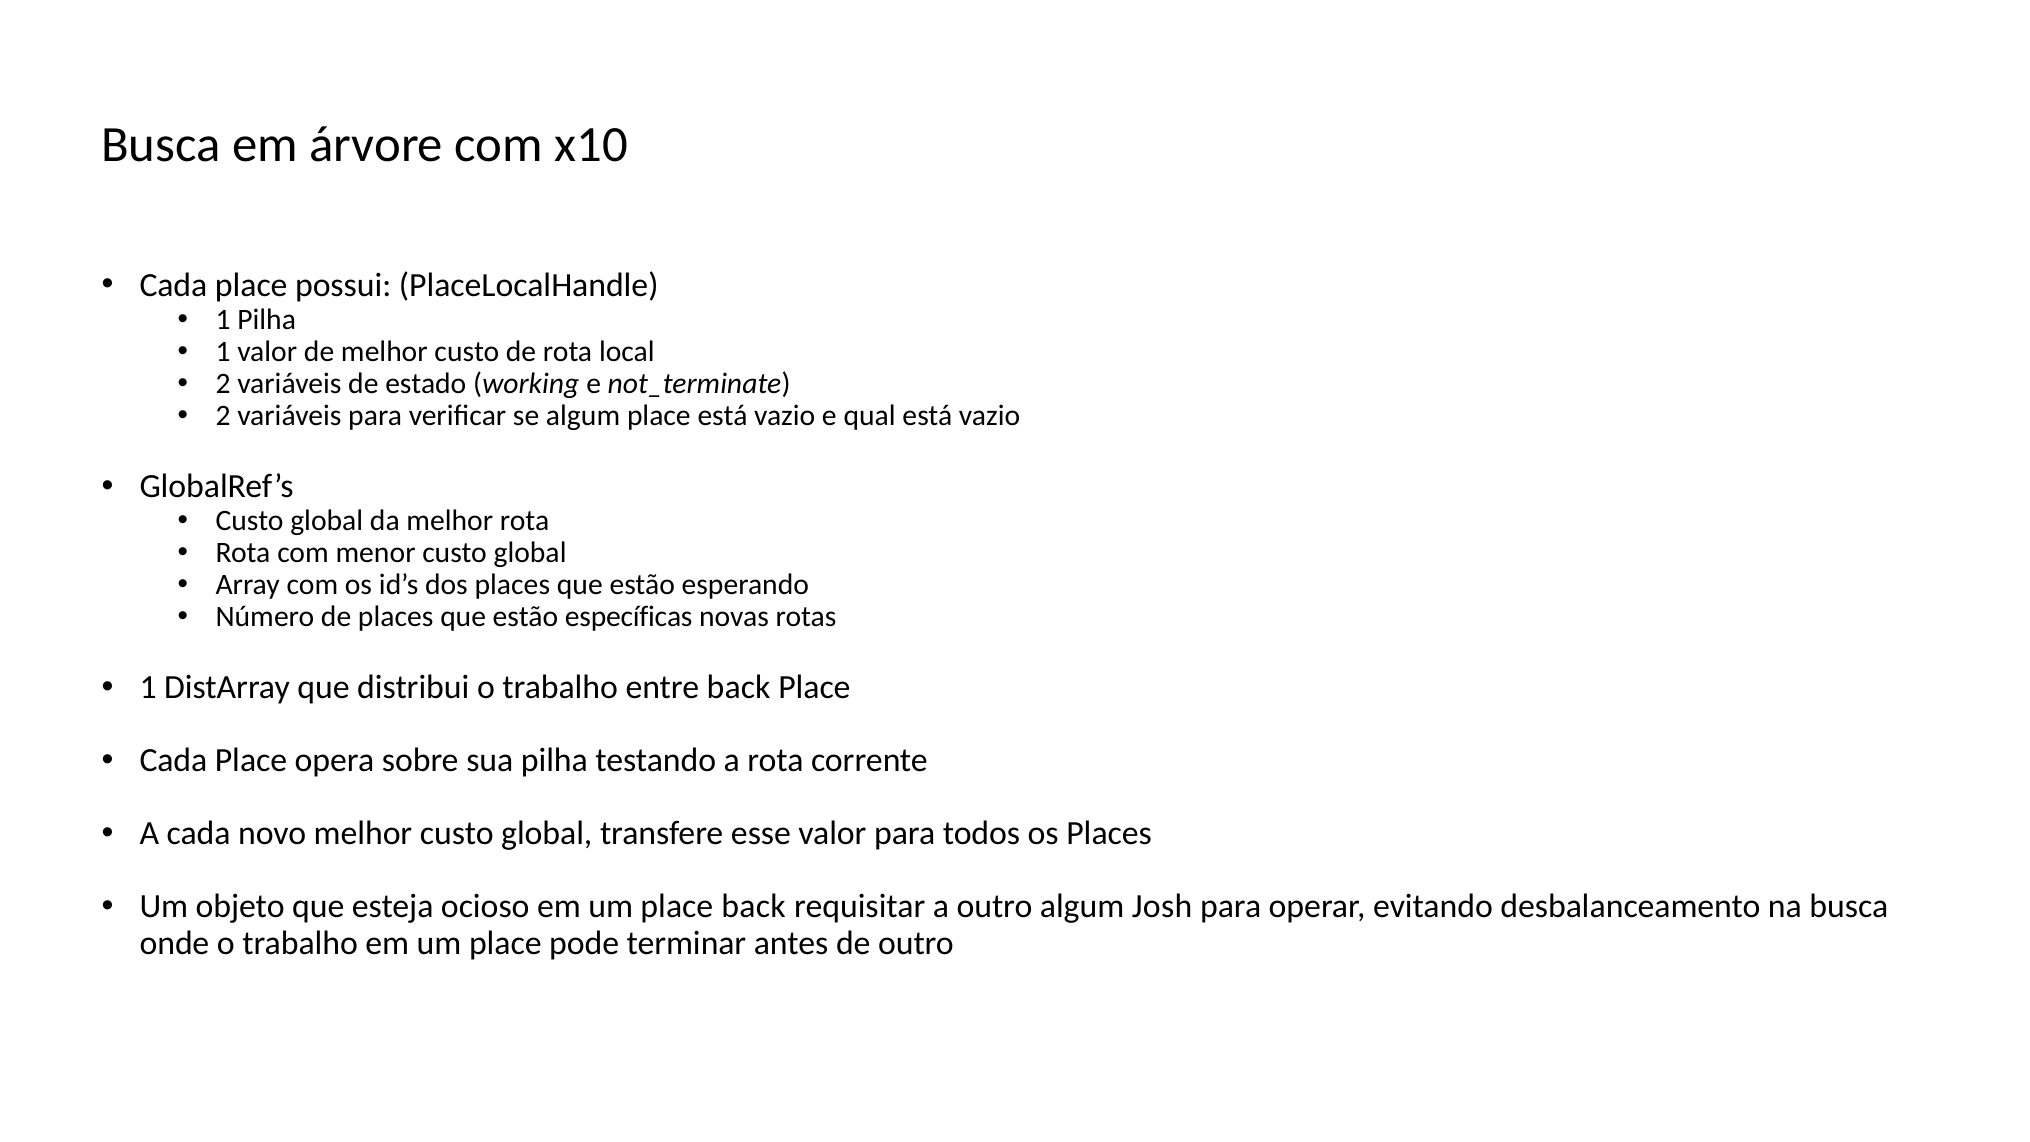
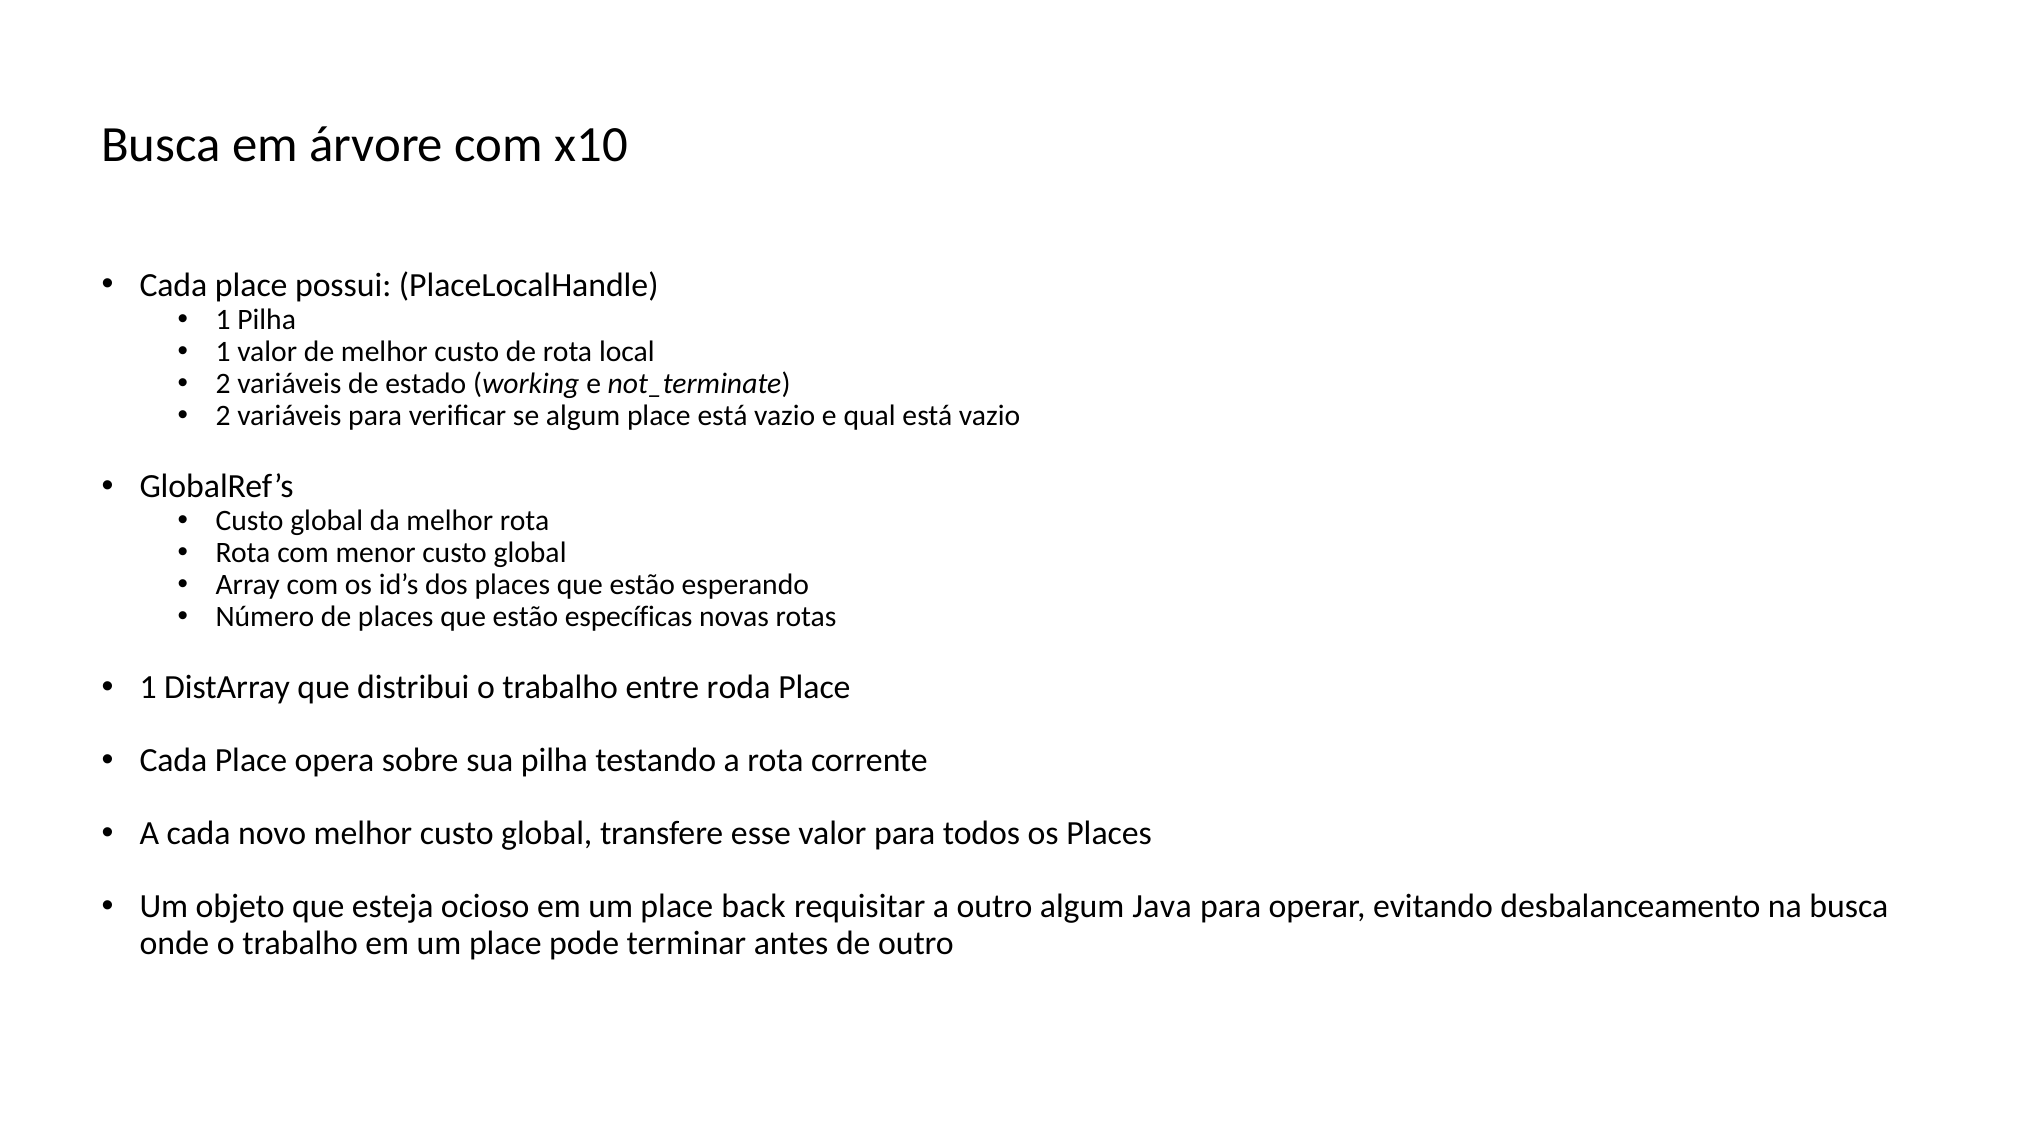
entre back: back -> roda
Josh: Josh -> Java
